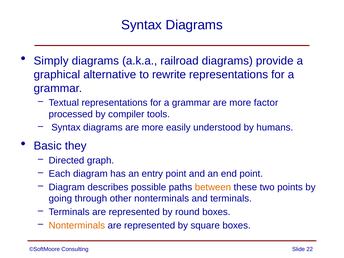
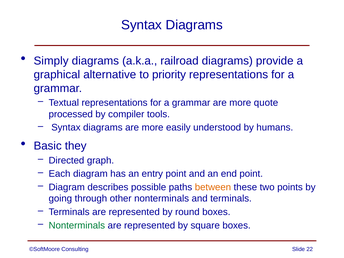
rewrite: rewrite -> priority
factor: factor -> quote
Nonterminals at (77, 225) colour: orange -> green
